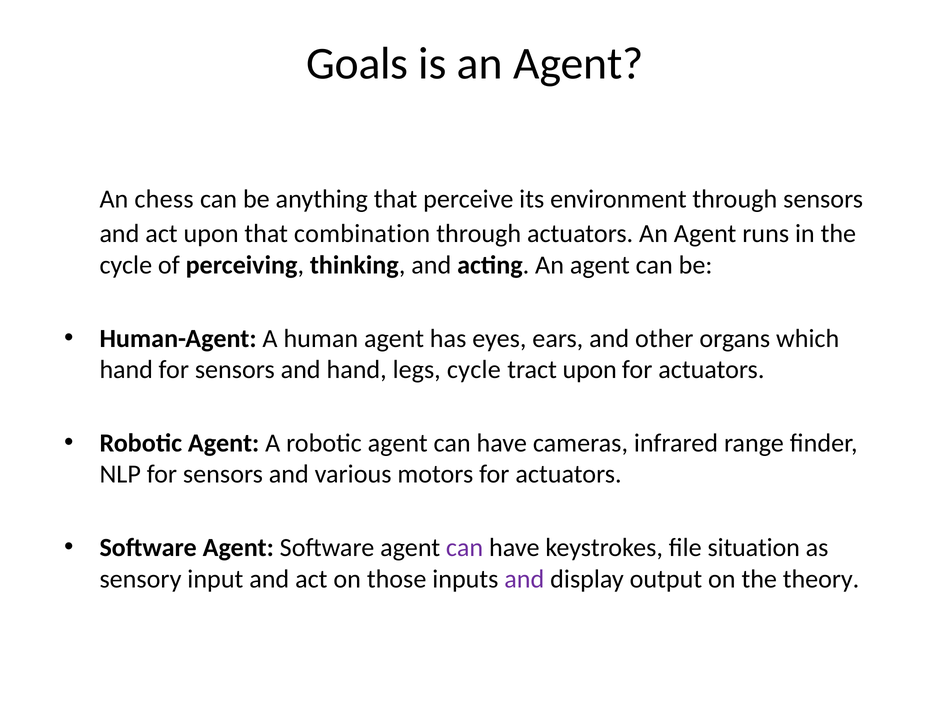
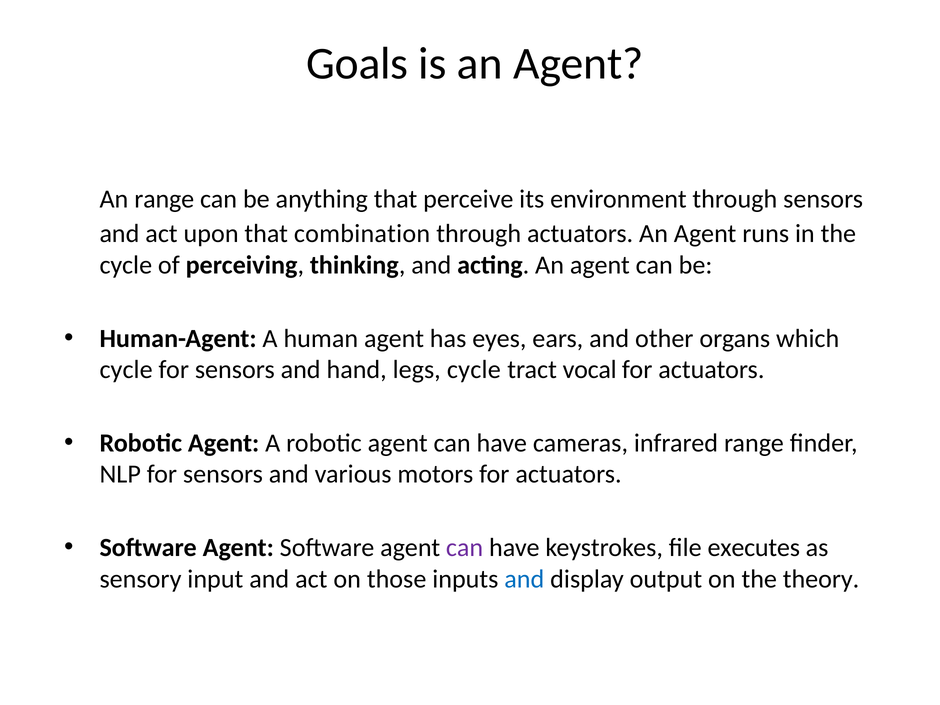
An chess: chess -> range
hand at (126, 370): hand -> cycle
tract upon: upon -> vocal
situation: situation -> executes
and at (524, 579) colour: purple -> blue
